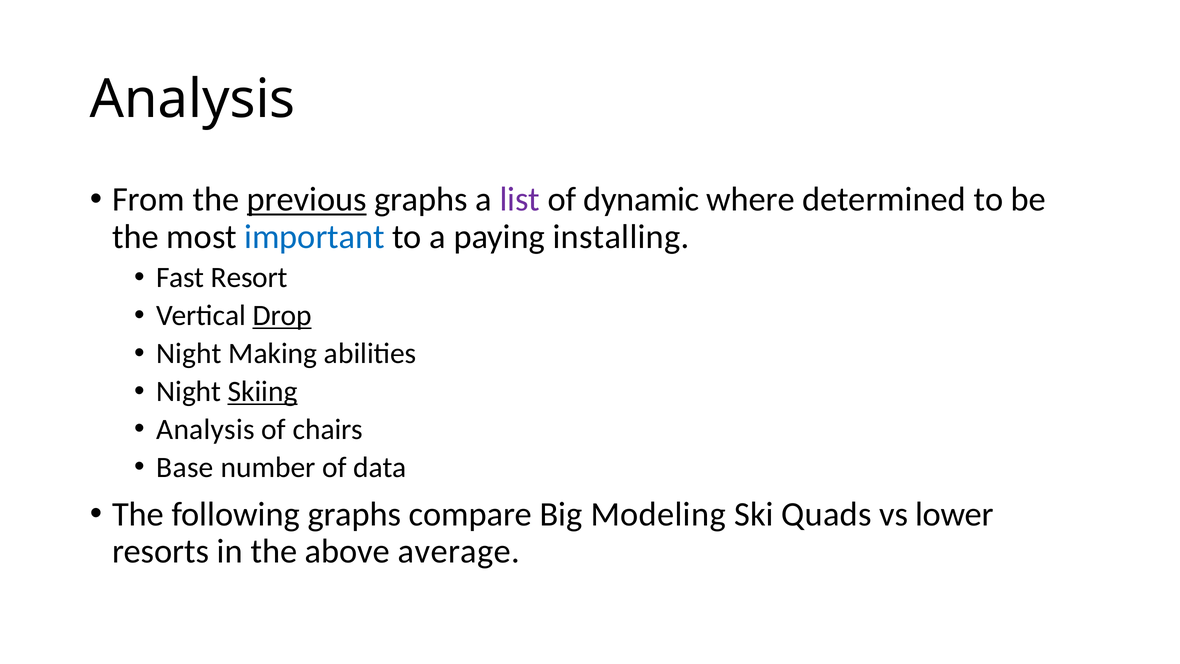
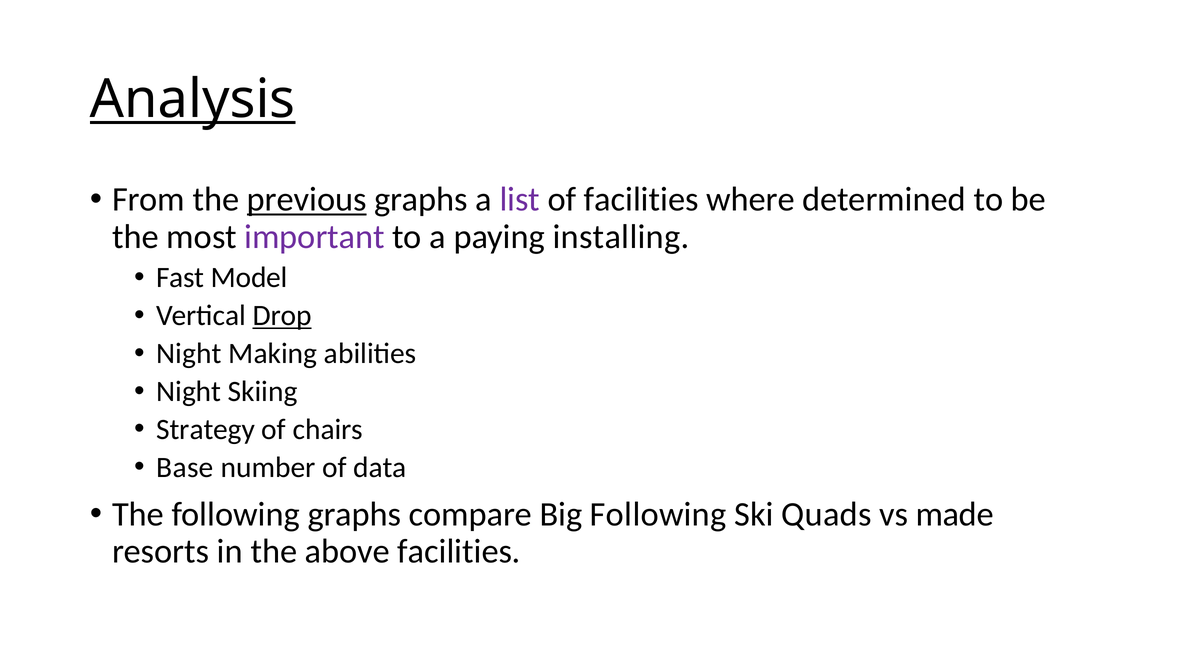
Analysis at (193, 99) underline: none -> present
of dynamic: dynamic -> facilities
important colour: blue -> purple
Resort: Resort -> Model
Skiing underline: present -> none
Analysis at (205, 429): Analysis -> Strategy
Big Modeling: Modeling -> Following
lower: lower -> made
above average: average -> facilities
